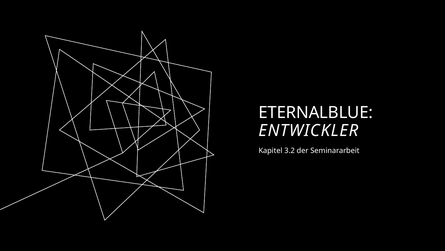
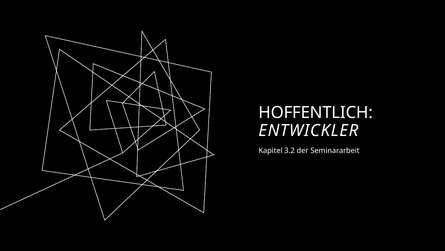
ETERNALBLUE: ETERNALBLUE -> HOFFENTLICH
